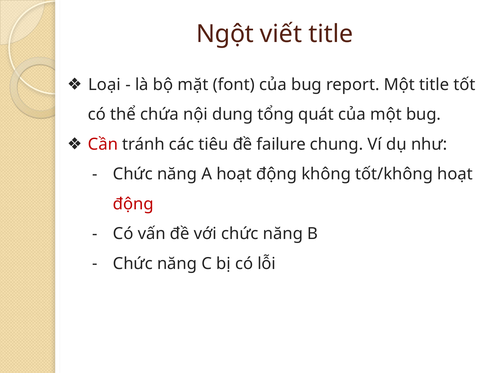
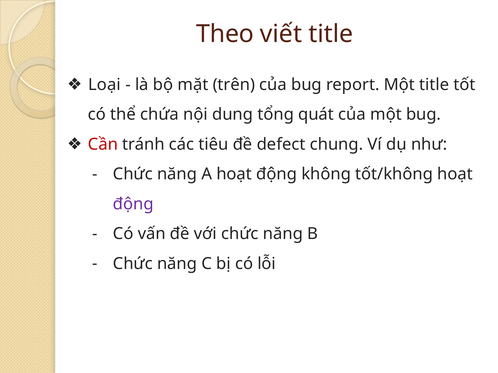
Ngột: Ngột -> Theo
font: font -> trên
failure: failure -> defect
động at (133, 204) colour: red -> purple
